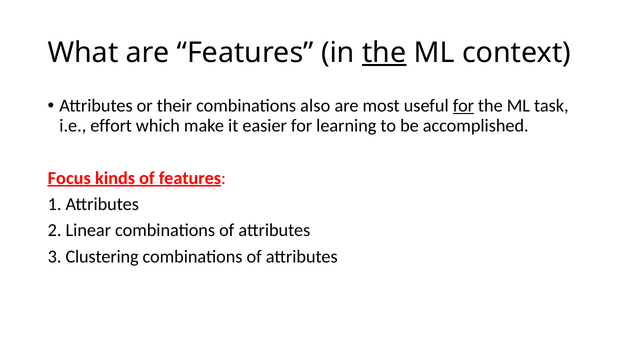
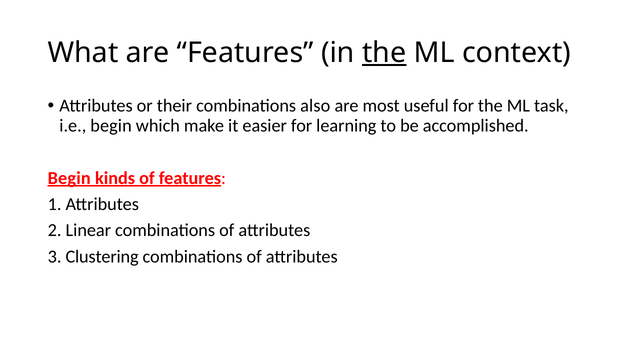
for at (463, 106) underline: present -> none
i.e effort: effort -> begin
Focus at (69, 178): Focus -> Begin
